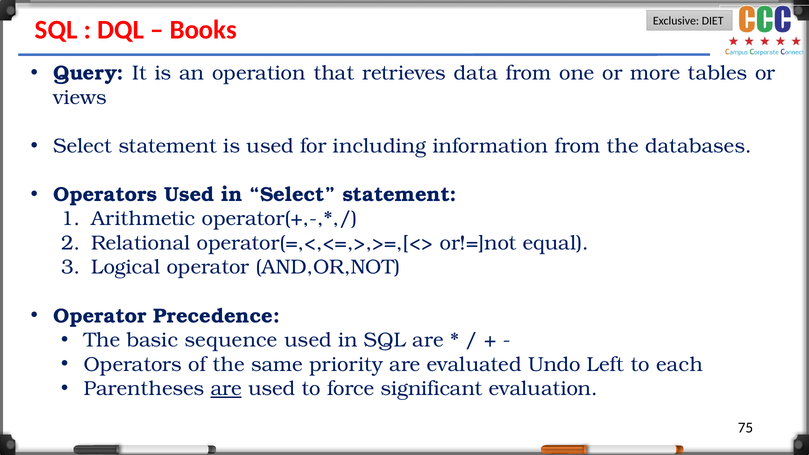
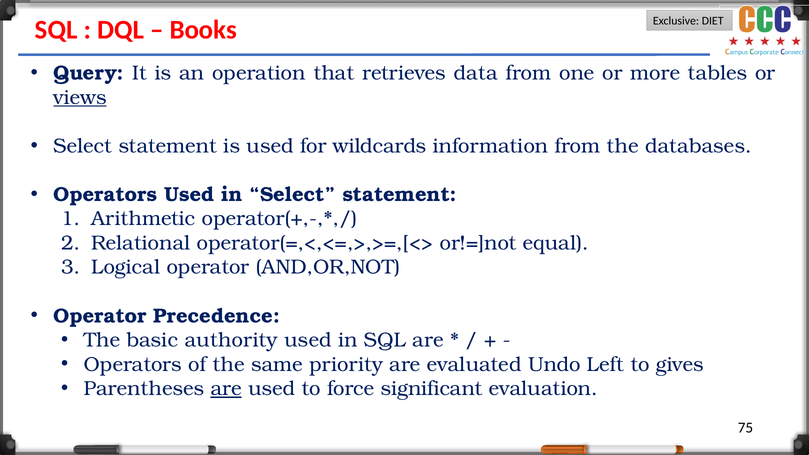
views underline: none -> present
including: including -> wildcards
sequence: sequence -> authority
each: each -> gives
